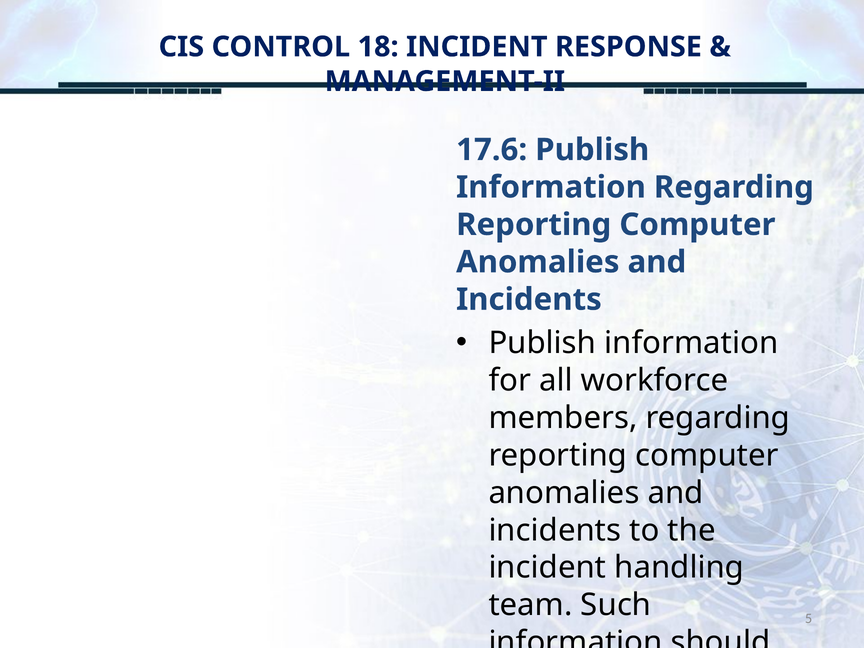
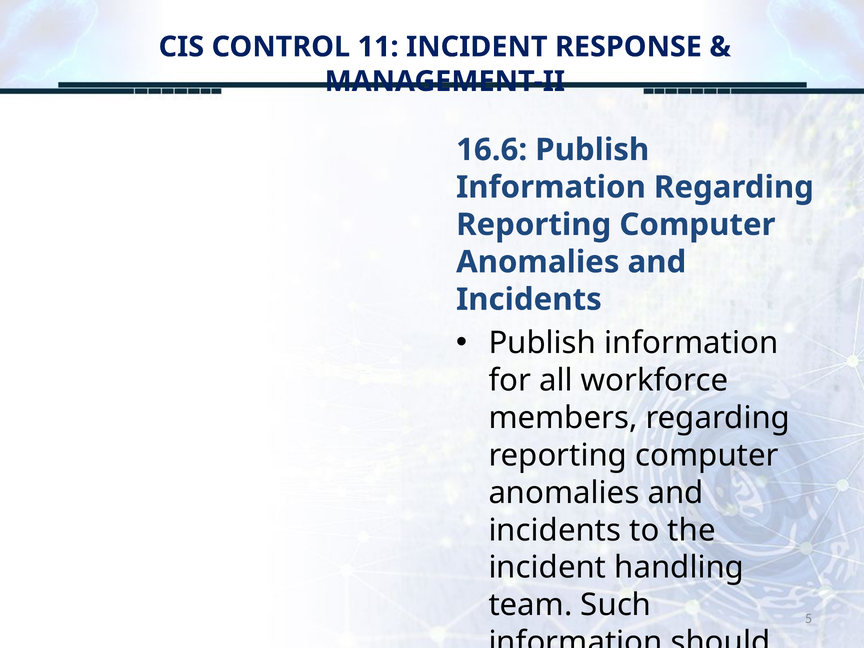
18: 18 -> 11
17.6: 17.6 -> 16.6
